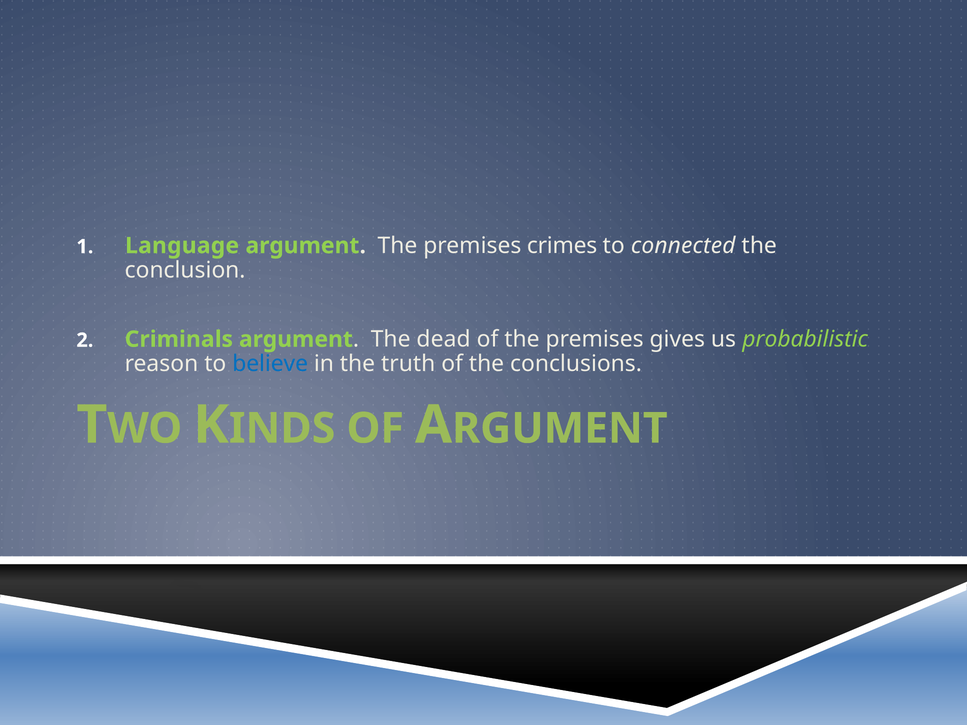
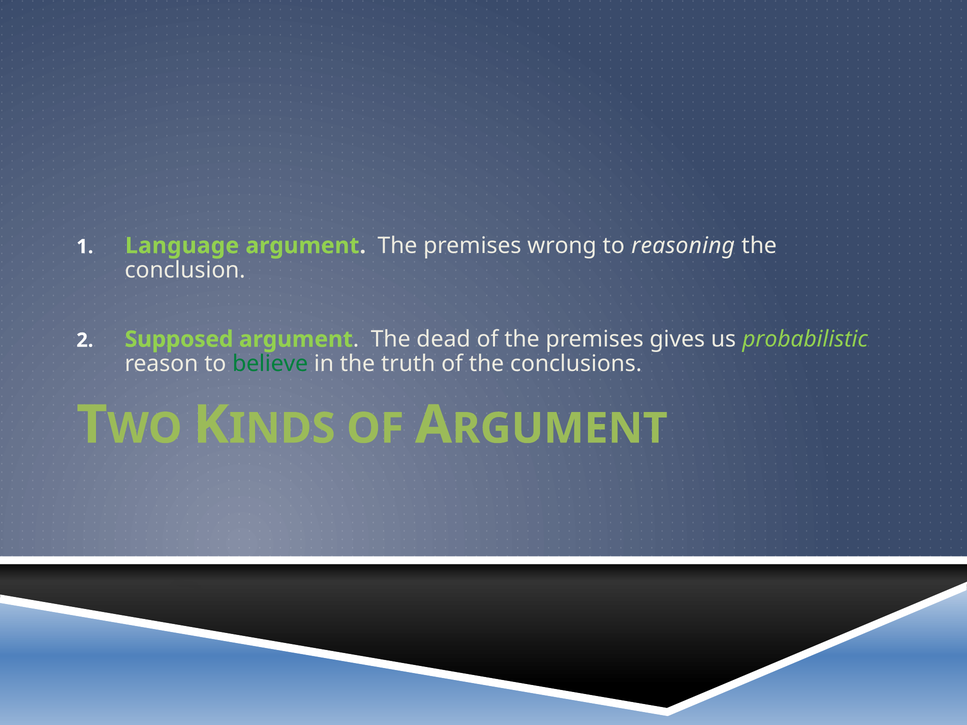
crimes: crimes -> wrong
connected: connected -> reasoning
Criminals: Criminals -> Supposed
believe colour: blue -> green
